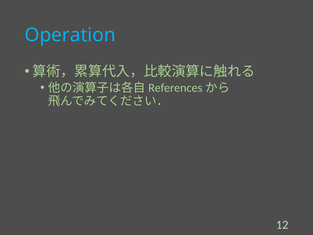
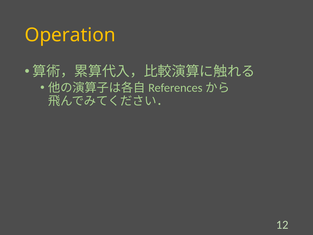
Operation colour: light blue -> yellow
